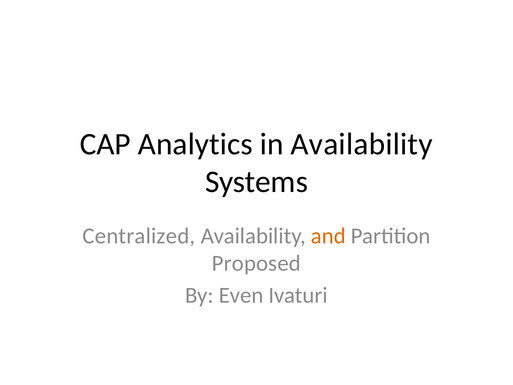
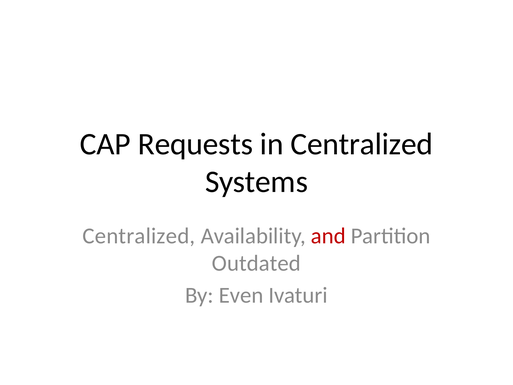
Analytics: Analytics -> Requests
in Availability: Availability -> Centralized
and colour: orange -> red
Proposed: Proposed -> Outdated
